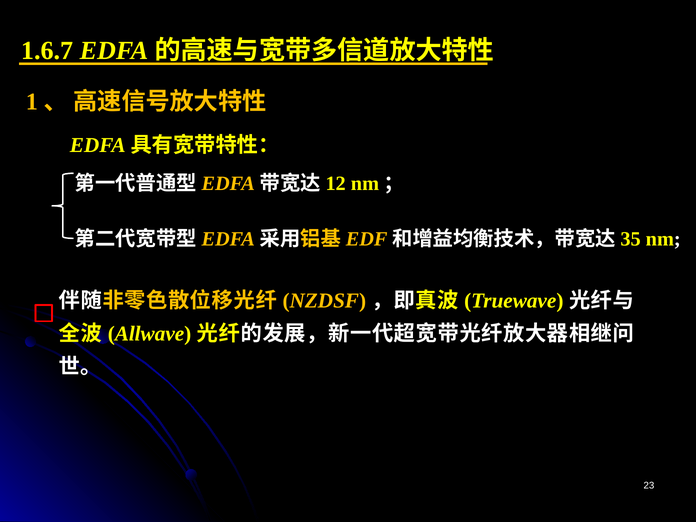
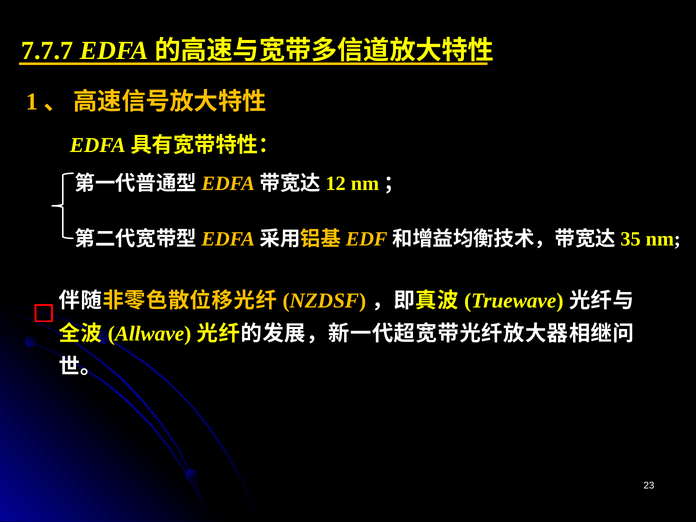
1.6.7: 1.6.7 -> 7.7.7
